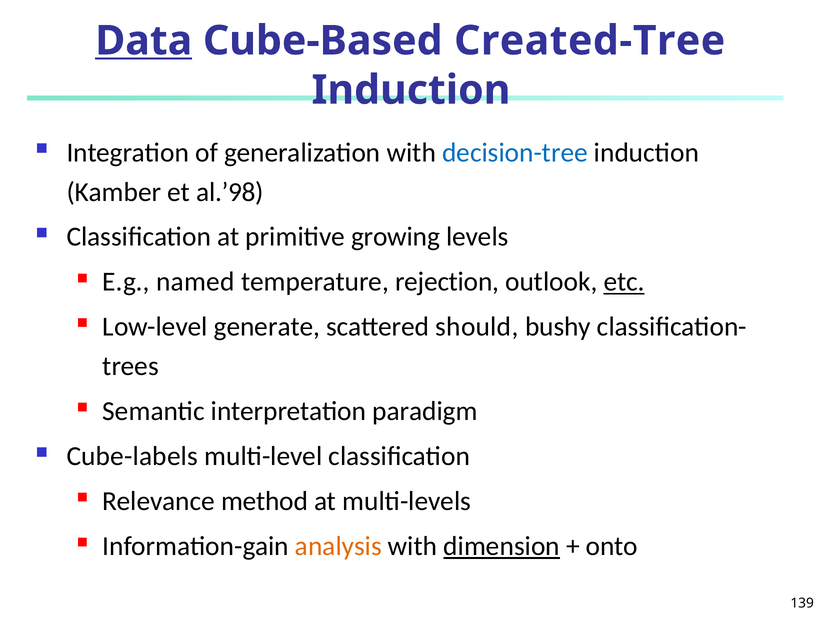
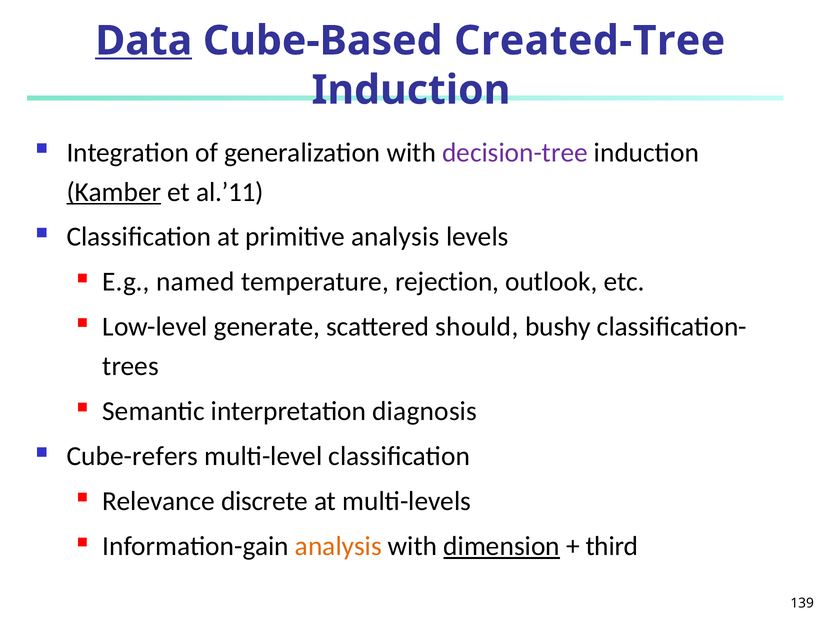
decision-tree colour: blue -> purple
Kamber underline: none -> present
al.’98: al.’98 -> al.’11
primitive growing: growing -> analysis
etc underline: present -> none
paradigm: paradigm -> diagnosis
Cube-labels: Cube-labels -> Cube-refers
method: method -> discrete
onto: onto -> third
